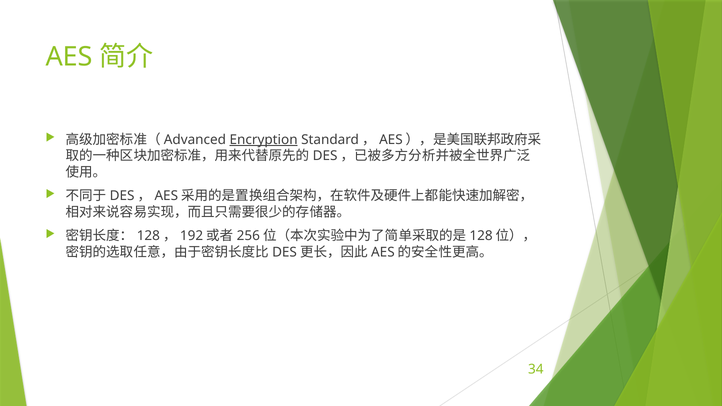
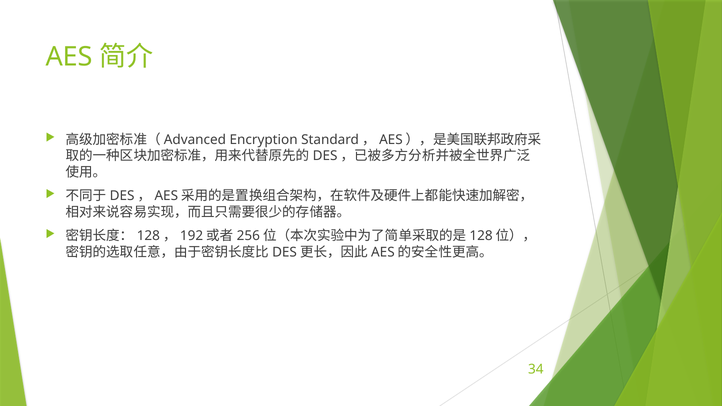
Encryption underline: present -> none
